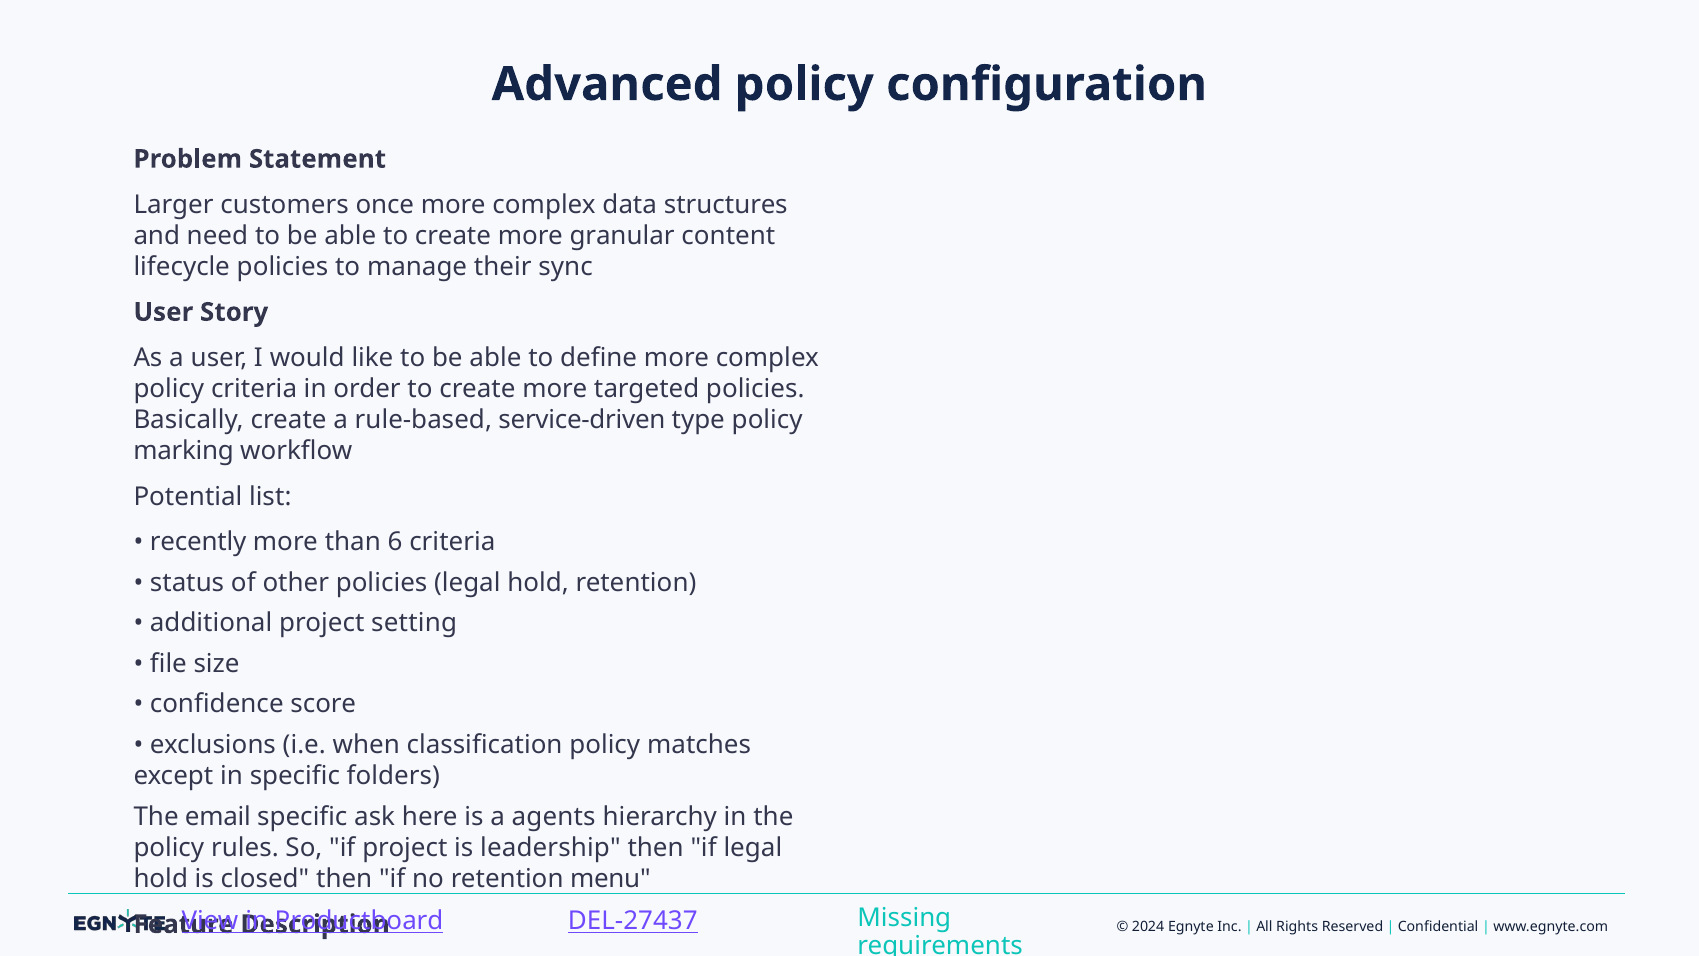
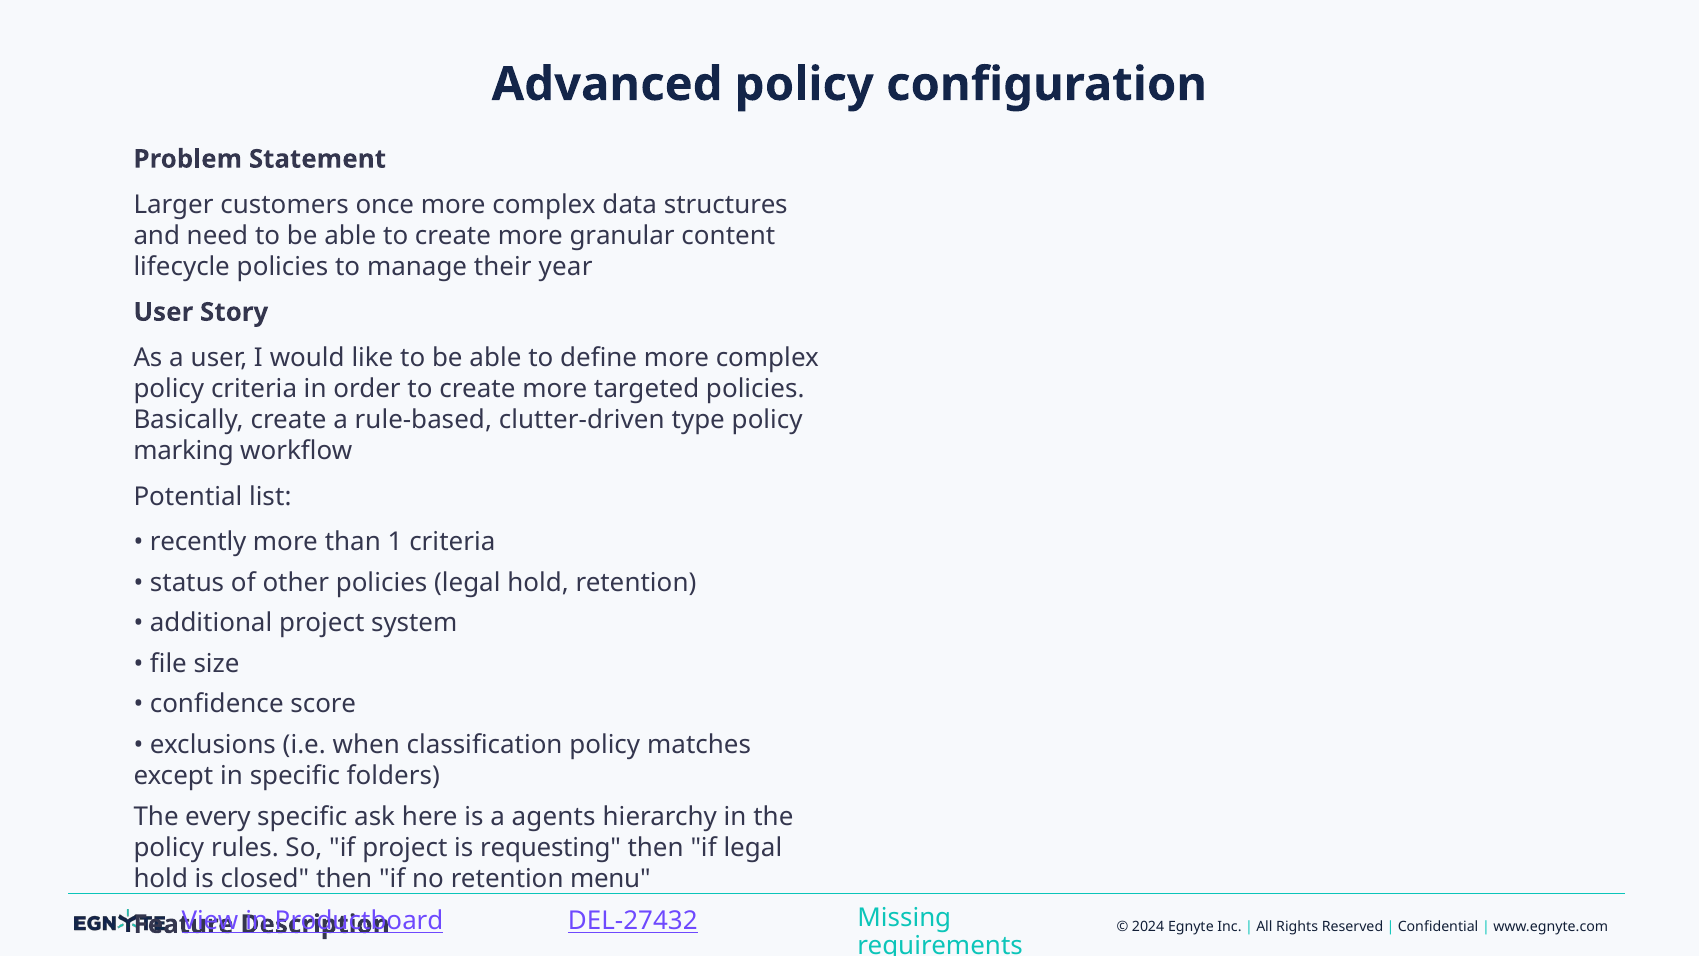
sync: sync -> year
service-driven: service-driven -> clutter-driven
6: 6 -> 1
setting: setting -> system
email: email -> every
leadership: leadership -> requesting
DEL-27437: DEL-27437 -> DEL-27432
